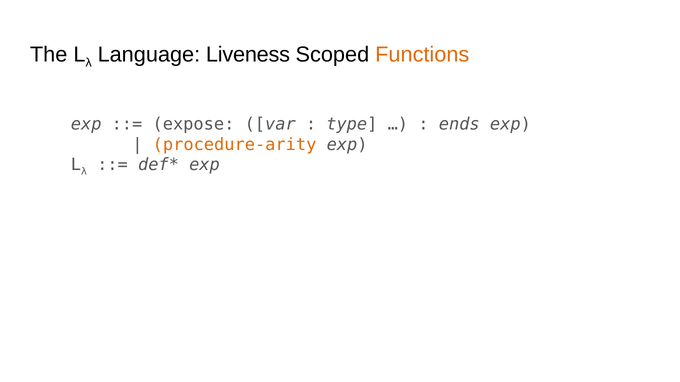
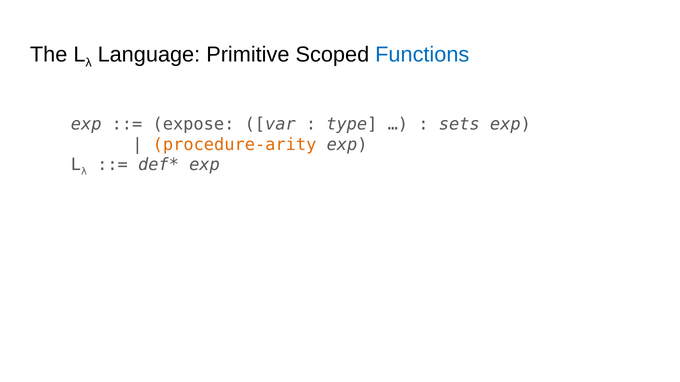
Liveness: Liveness -> Primitive
Functions colour: orange -> blue
ends: ends -> sets
